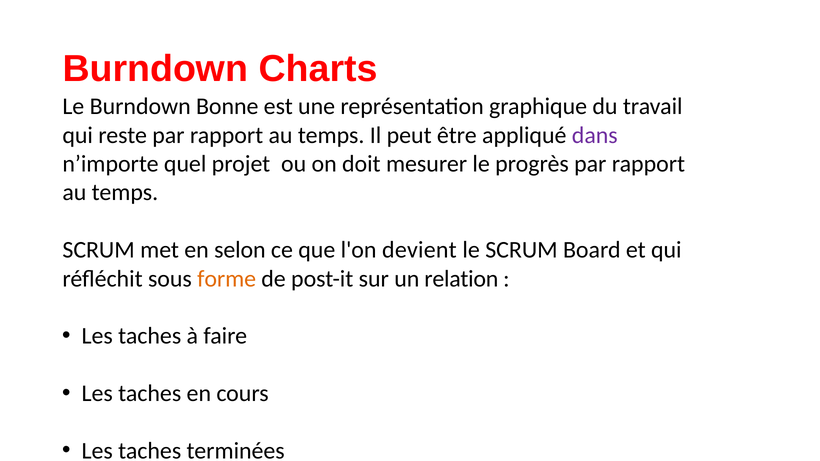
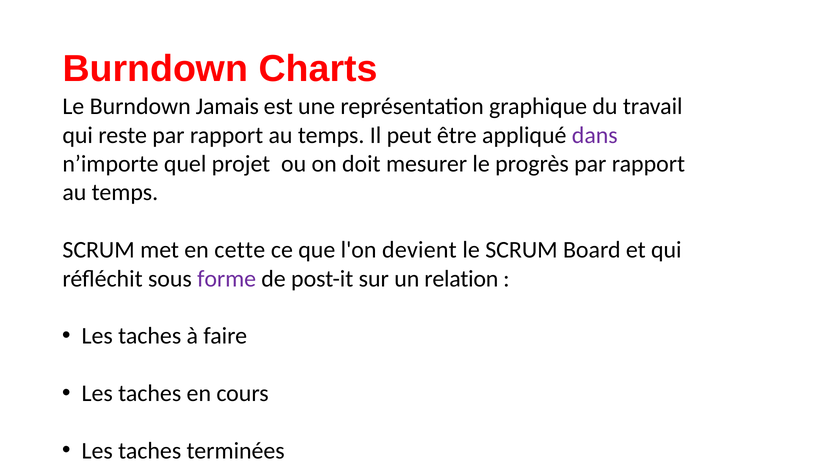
Bonne: Bonne -> Jamais
selon: selon -> cette
forme colour: orange -> purple
